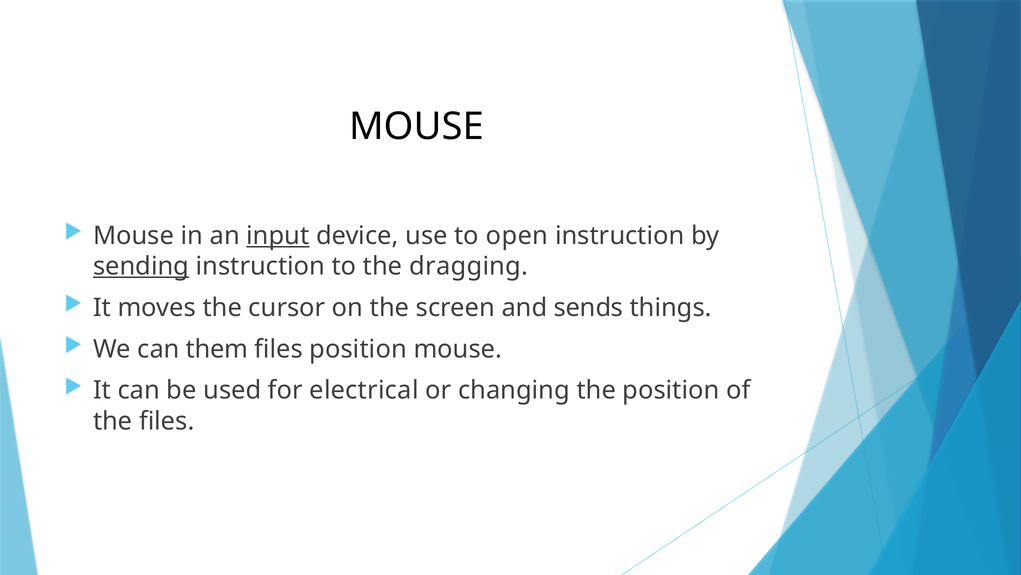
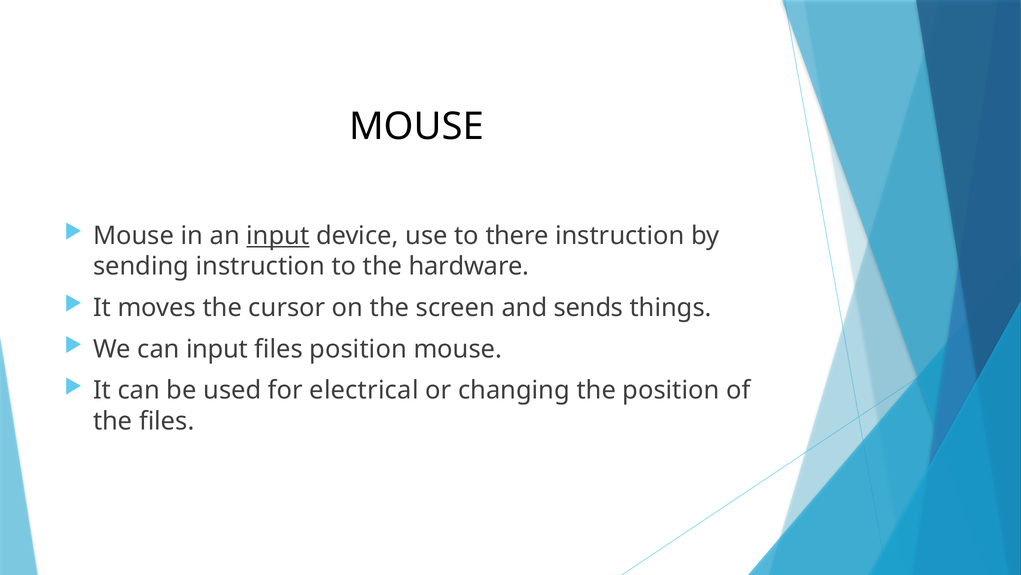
open: open -> there
sending underline: present -> none
dragging: dragging -> hardware
can them: them -> input
